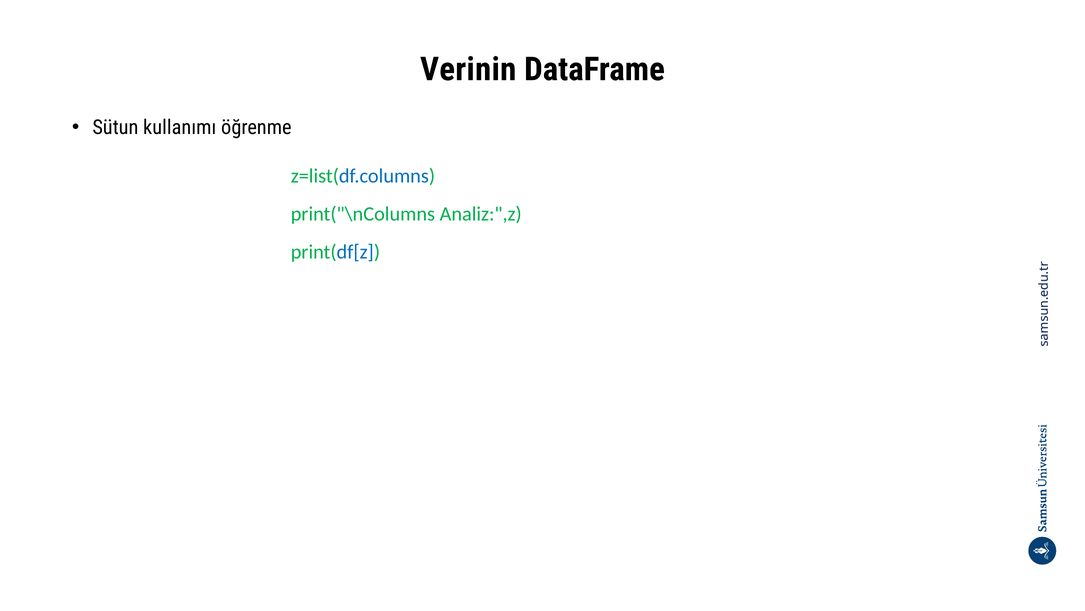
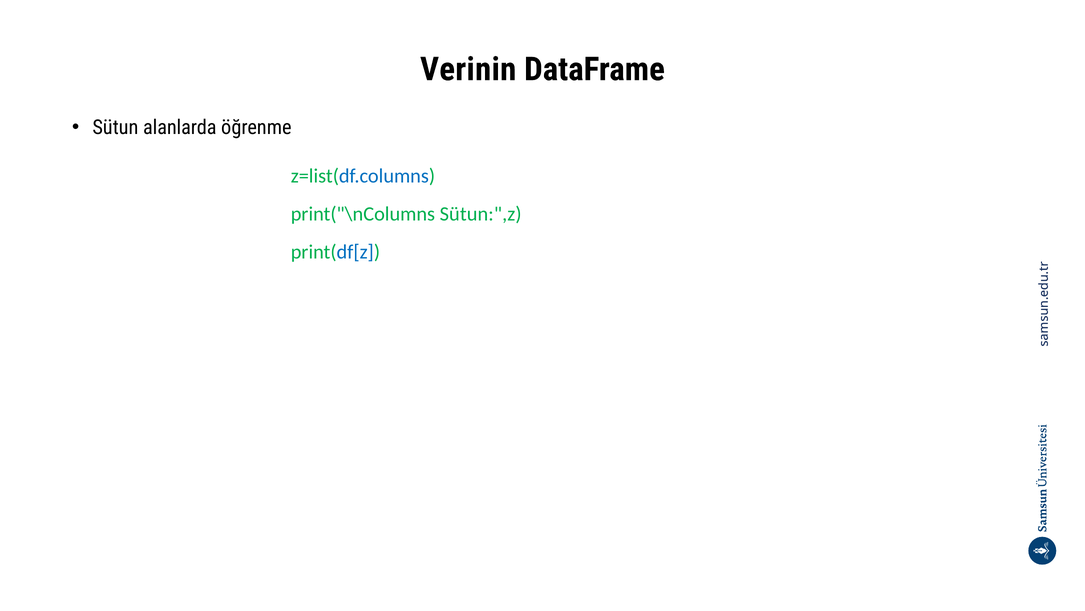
kullanımı: kullanımı -> alanlarda
Analiz:",z: Analiz:",z -> Sütun:",z
